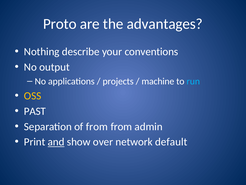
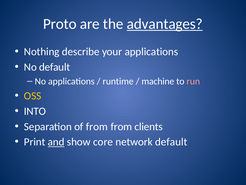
advantages underline: none -> present
your conventions: conventions -> applications
No output: output -> default
projects: projects -> runtime
run colour: light blue -> pink
PAST: PAST -> INTO
admin: admin -> clients
over: over -> core
